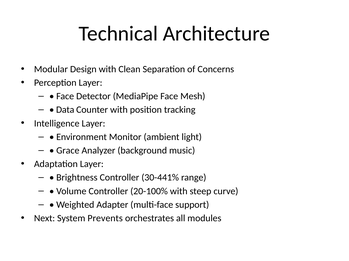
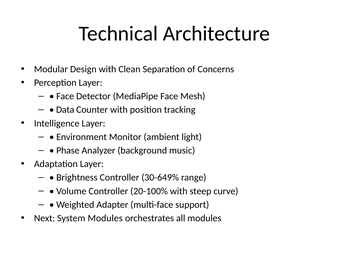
Grace: Grace -> Phase
30-441%: 30-441% -> 30-649%
System Prevents: Prevents -> Modules
